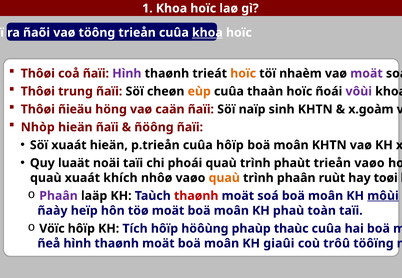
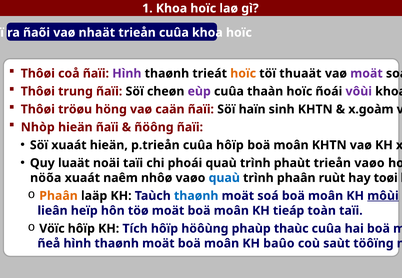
töông: töông -> nhaät
khoa at (207, 33) underline: present -> none
nhaèm: nhaèm -> thuaät
eùp colour: orange -> purple
ñieäu: ñieäu -> tröøu
naïp: naïp -> haïn
quaù at (46, 178): quaù -> nöõa
khích: khích -> naêm
quaù at (224, 178) colour: orange -> blue
Phaân at (59, 196) colour: purple -> orange
thaønh at (196, 196) colour: red -> blue
ñaày: ñaày -> lieân
phaù: phaù -> tieáp
giaûi: giaûi -> baûo
trôû: trôû -> saùt
